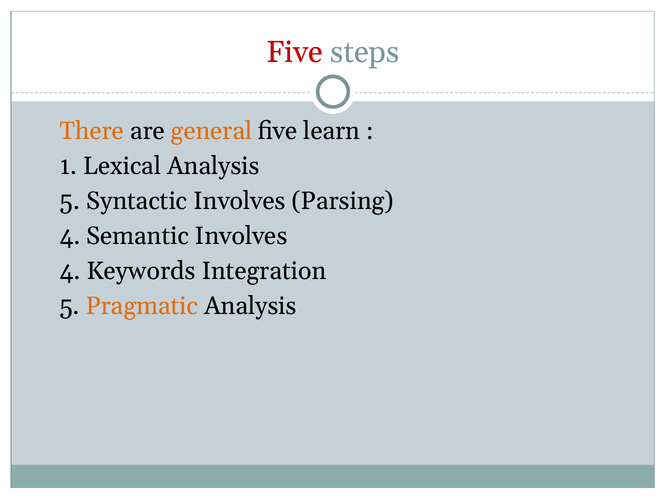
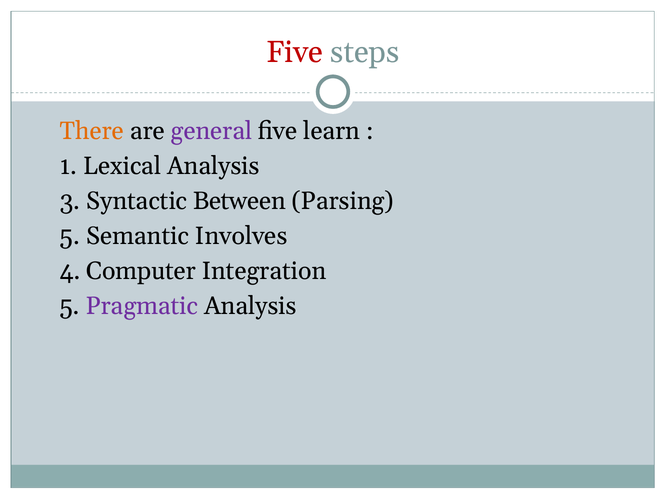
general colour: orange -> purple
5 at (70, 201): 5 -> 3
Syntactic Involves: Involves -> Between
4 at (70, 236): 4 -> 5
Keywords: Keywords -> Computer
Pragmatic colour: orange -> purple
